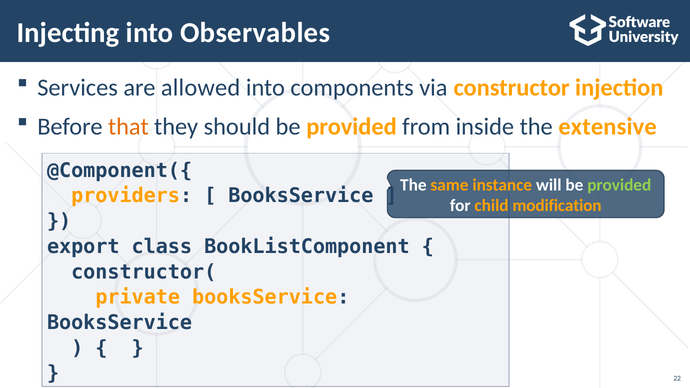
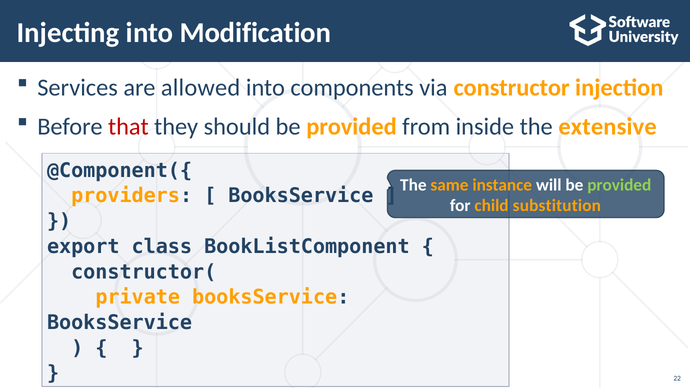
Observables: Observables -> Modification
that colour: orange -> red
modification: modification -> substitution
